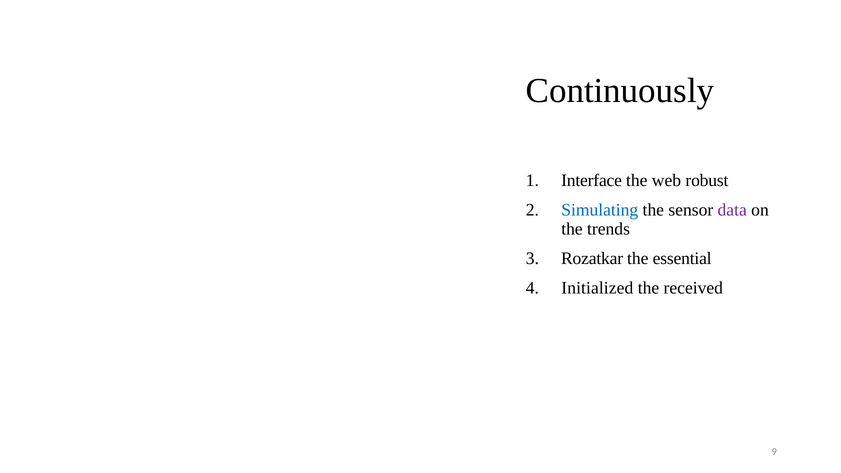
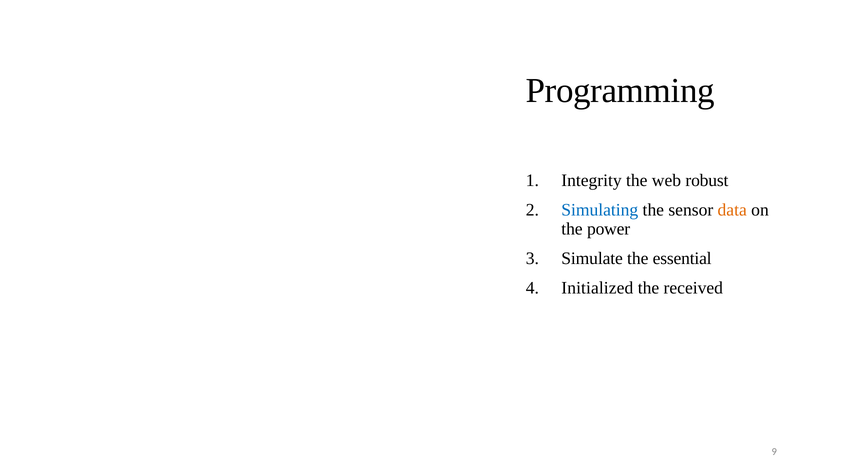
Continuously: Continuously -> Programming
Interface: Interface -> Integrity
data colour: purple -> orange
trends: trends -> power
Rozatkar: Rozatkar -> Simulate
